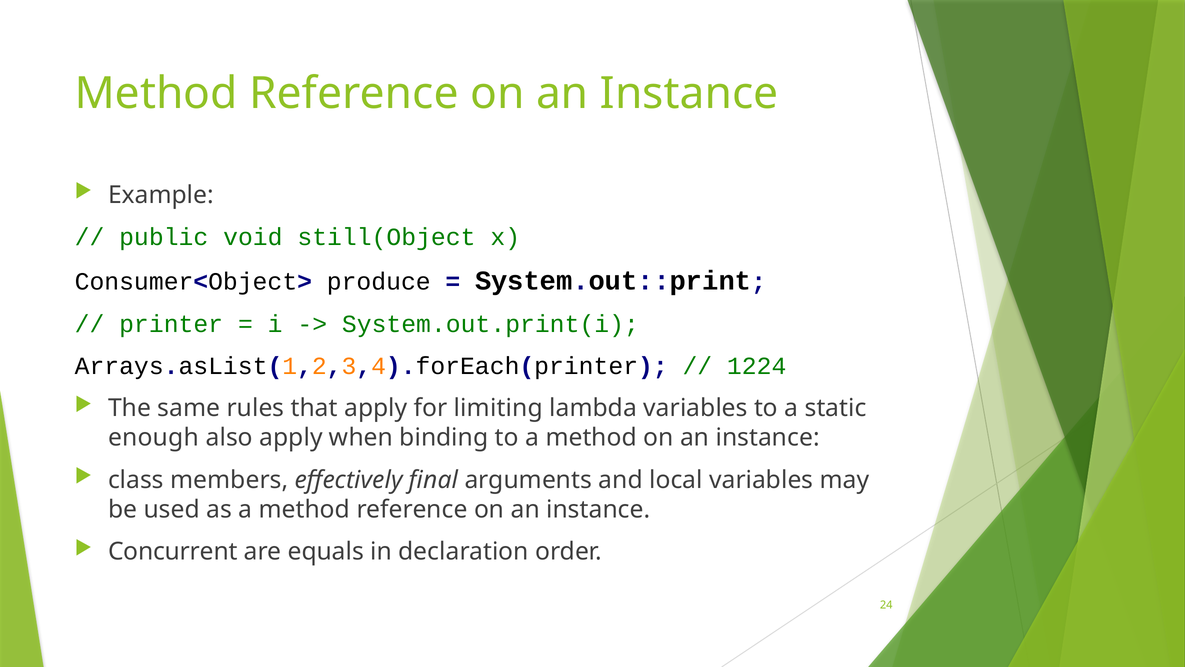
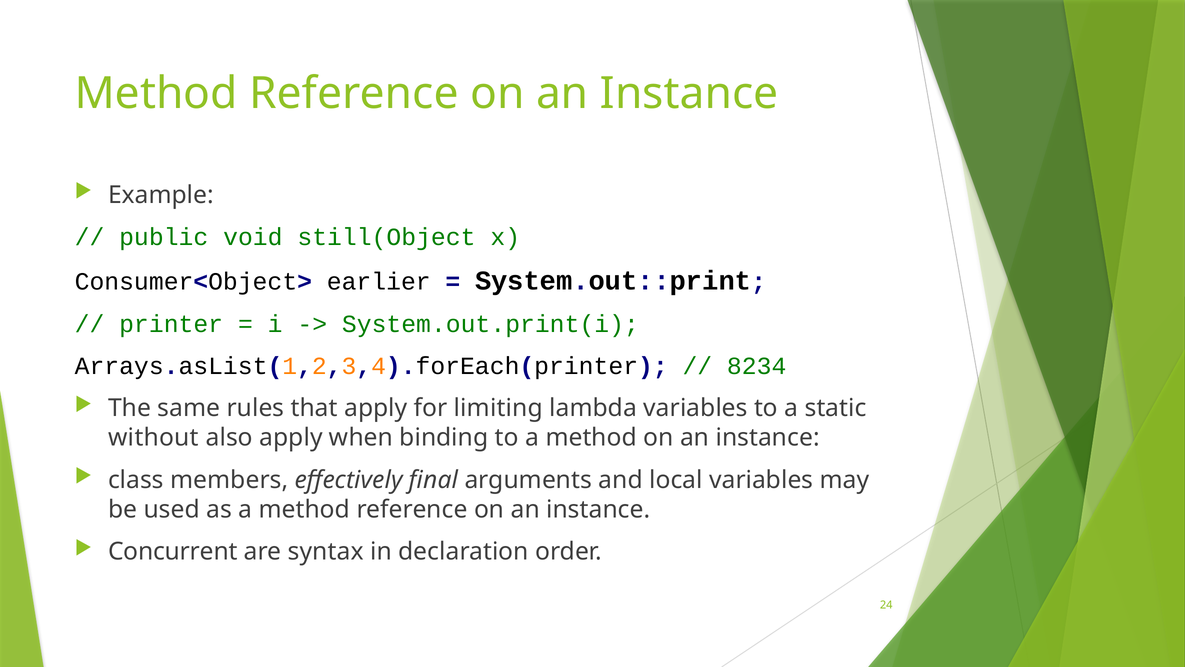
produce: produce -> earlier
1224: 1224 -> 8234
enough: enough -> without
equals: equals -> syntax
